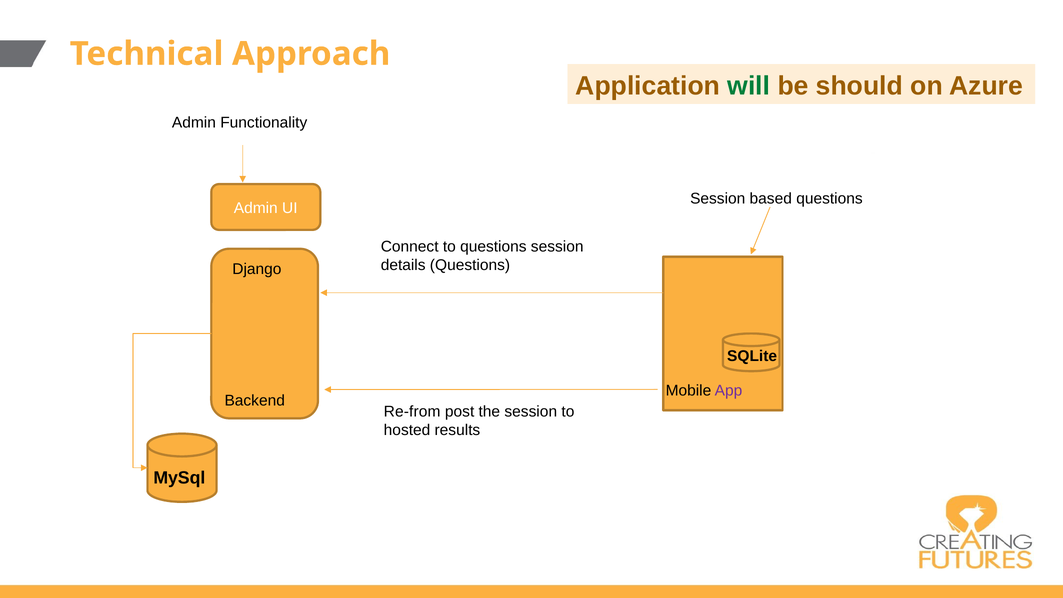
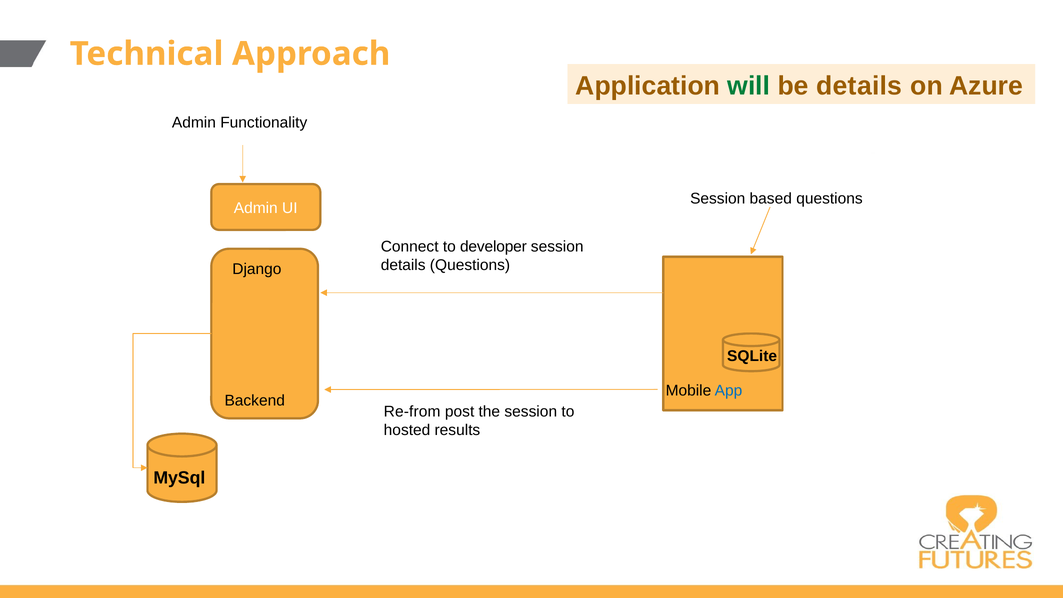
be should: should -> details
to questions: questions -> developer
App colour: purple -> blue
